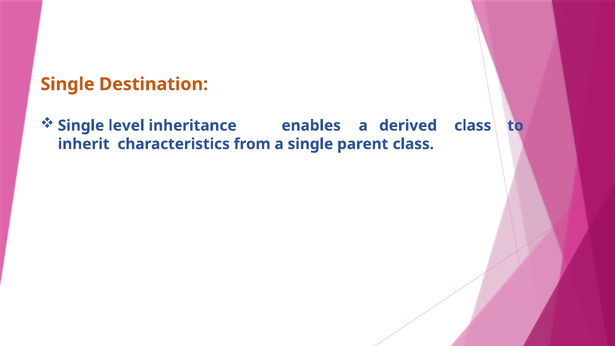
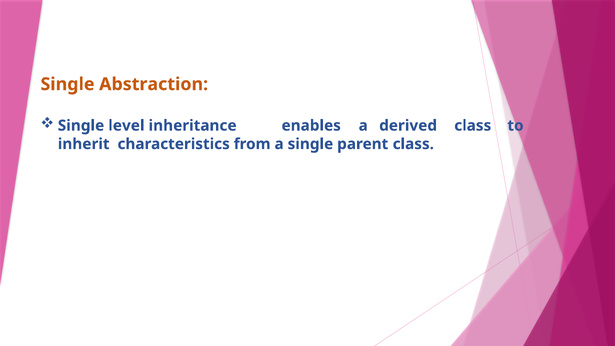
Destination: Destination -> Abstraction
